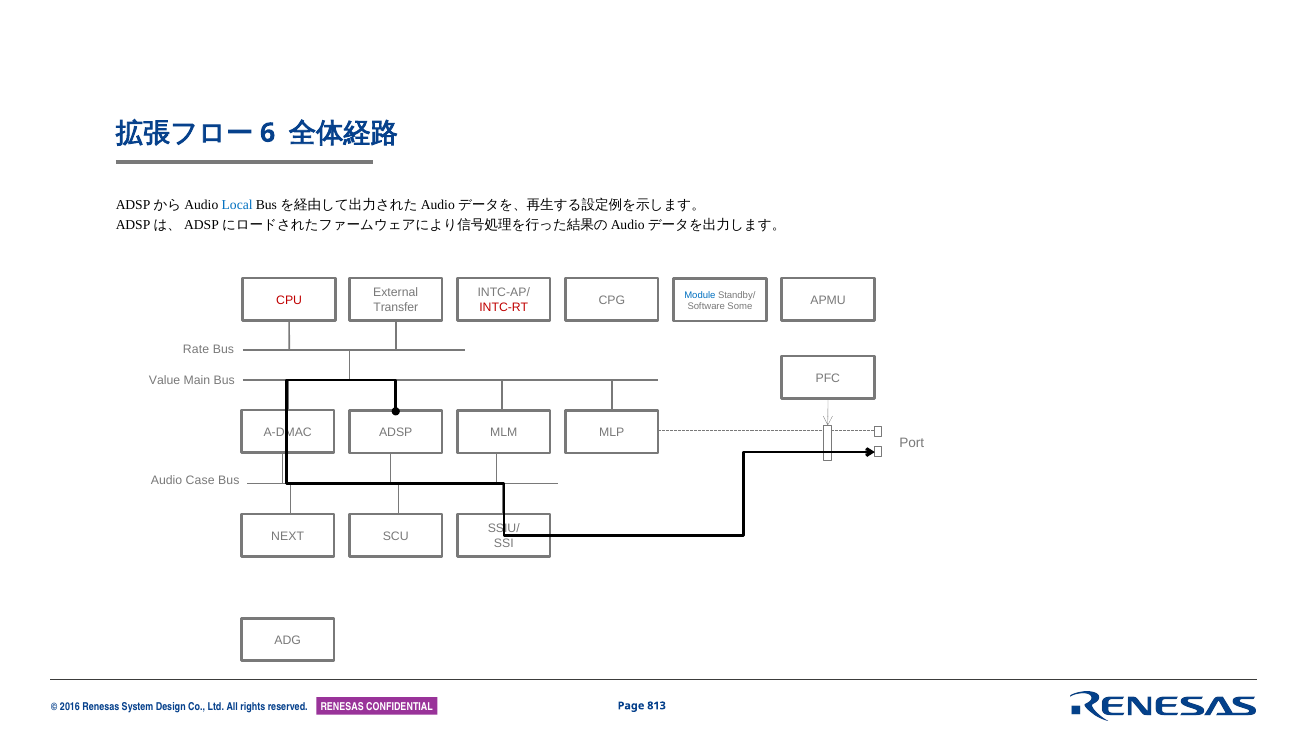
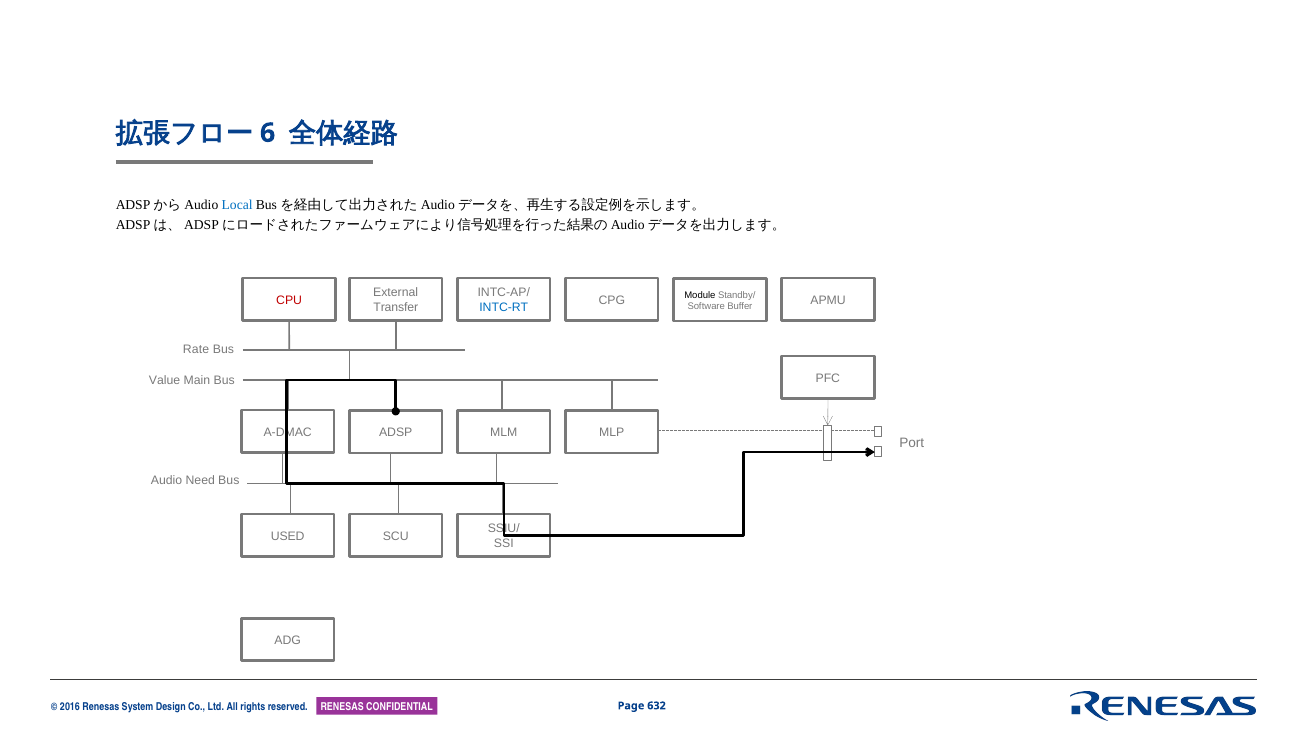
Module colour: blue -> black
INTC-RT colour: red -> blue
Some: Some -> Buffer
Case: Case -> Need
NEXT: NEXT -> USED
813: 813 -> 632
